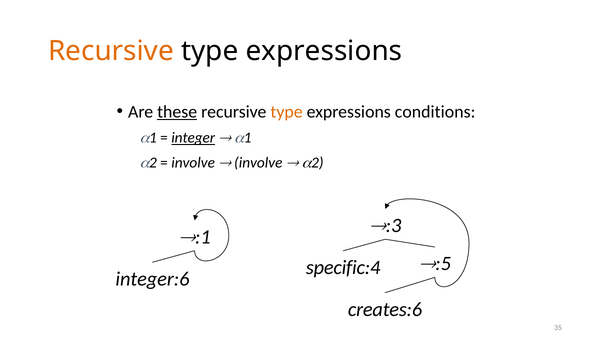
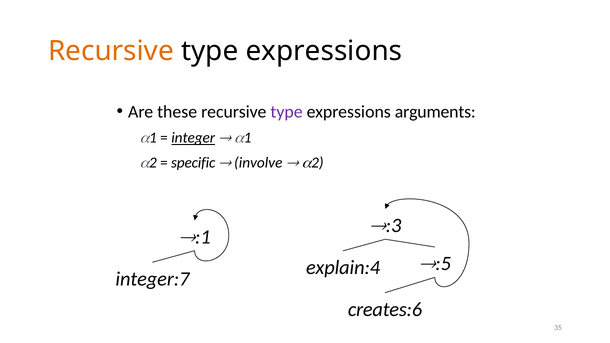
these underline: present -> none
type at (287, 112) colour: orange -> purple
conditions: conditions -> arguments
involve at (193, 163): involve -> specific
specific:4: specific:4 -> explain:4
integer:6: integer:6 -> integer:7
